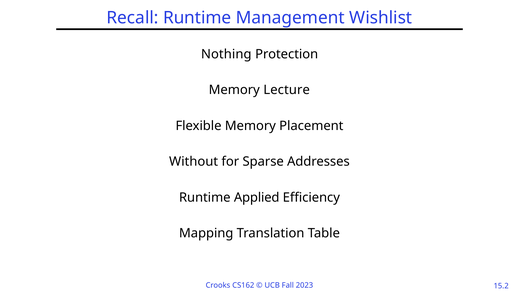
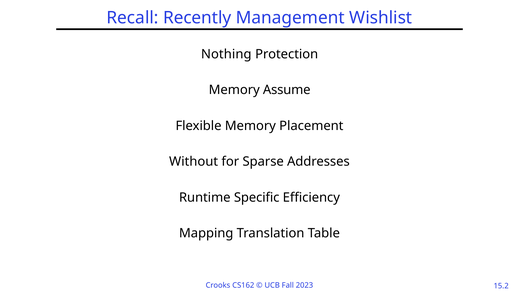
Recall Runtime: Runtime -> Recently
Lecture: Lecture -> Assume
Applied: Applied -> Specific
